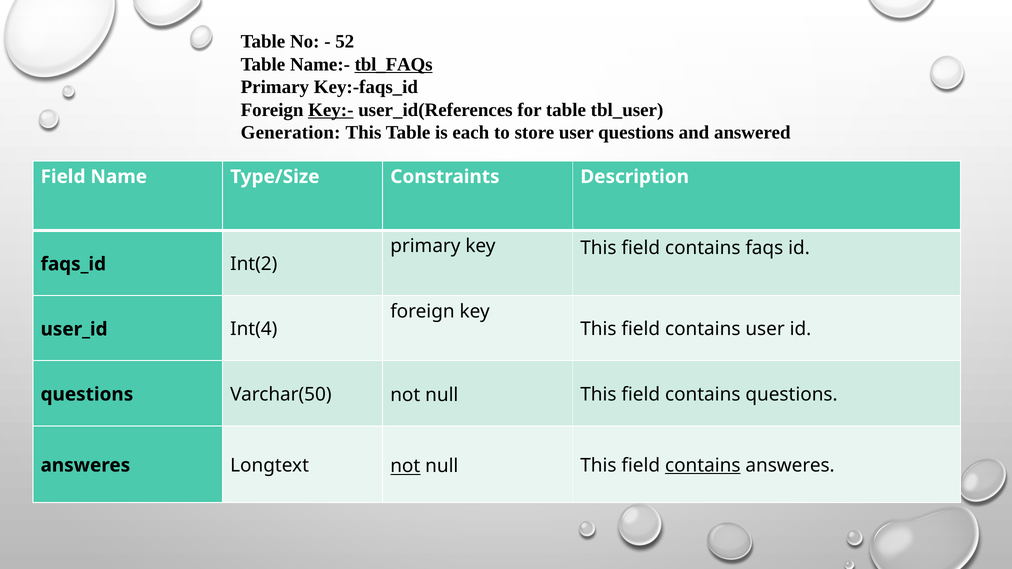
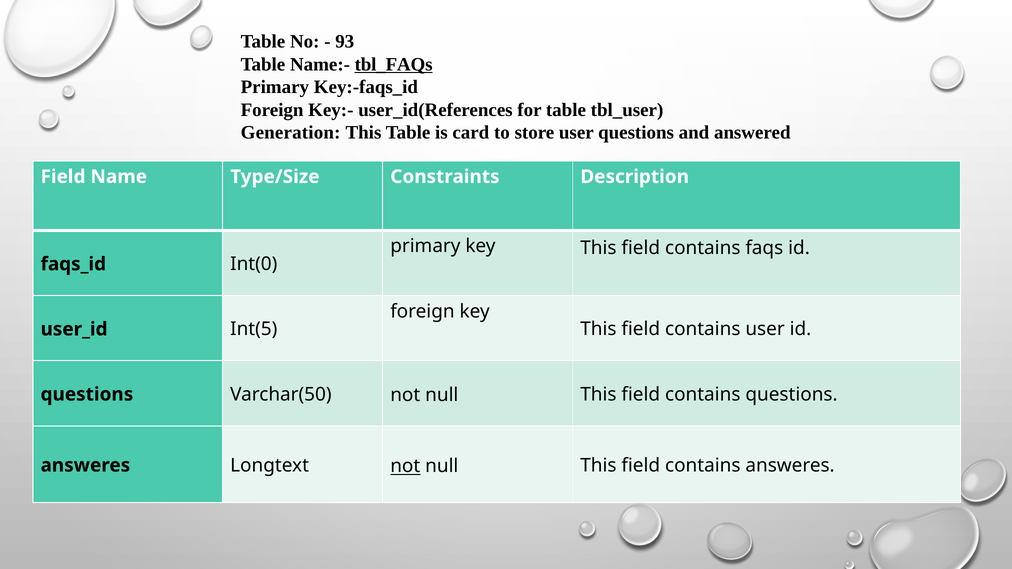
52: 52 -> 93
Key:- underline: present -> none
each: each -> card
Int(2: Int(2 -> Int(0
Int(4: Int(4 -> Int(5
contains at (703, 466) underline: present -> none
